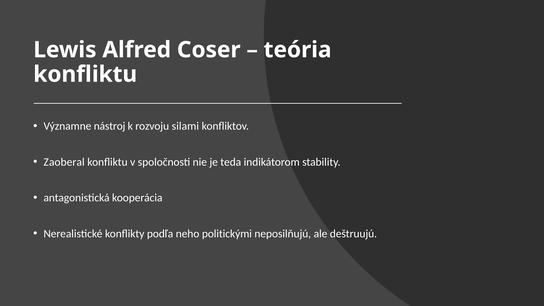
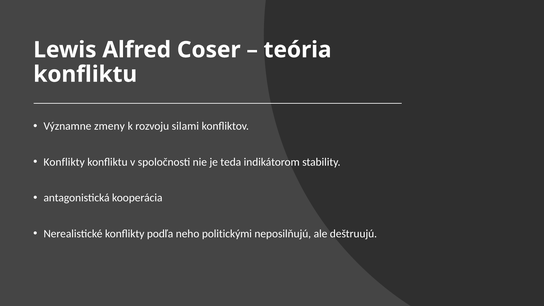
nástroj: nástroj -> zmeny
Zaoberal at (64, 162): Zaoberal -> Konflikty
